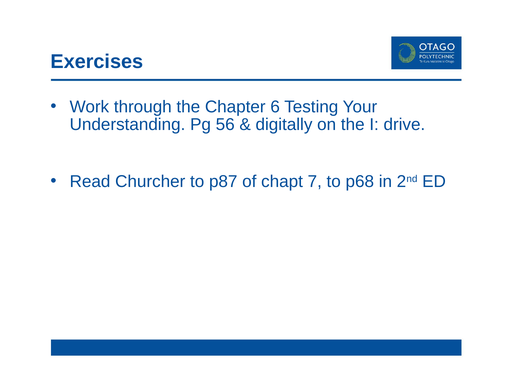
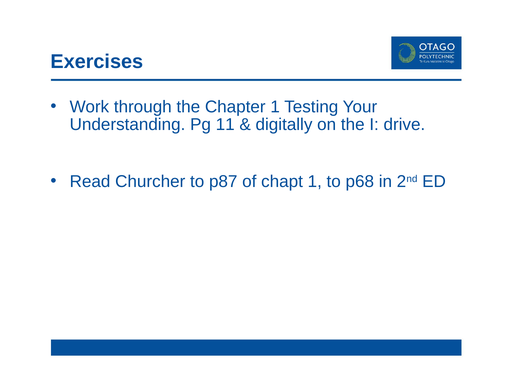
Chapter 6: 6 -> 1
56: 56 -> 11
chapt 7: 7 -> 1
